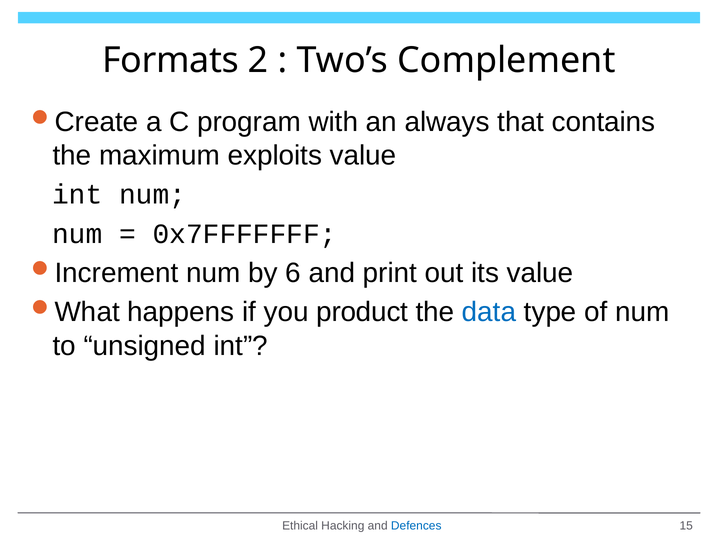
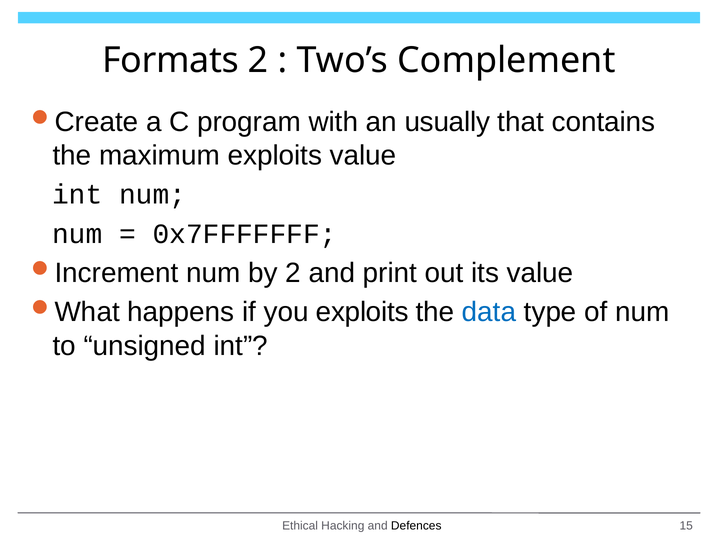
always: always -> usually
by 6: 6 -> 2
you product: product -> exploits
Defences colour: blue -> black
